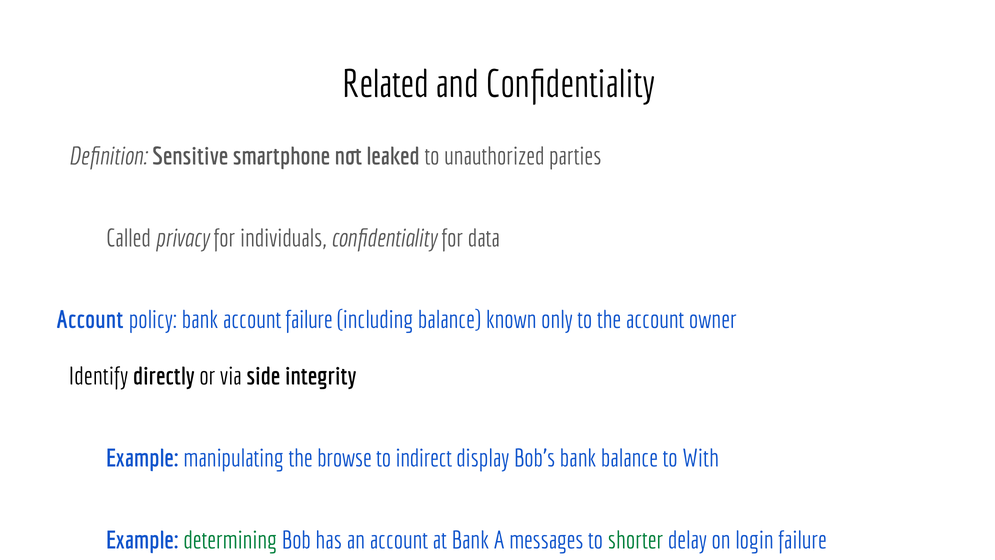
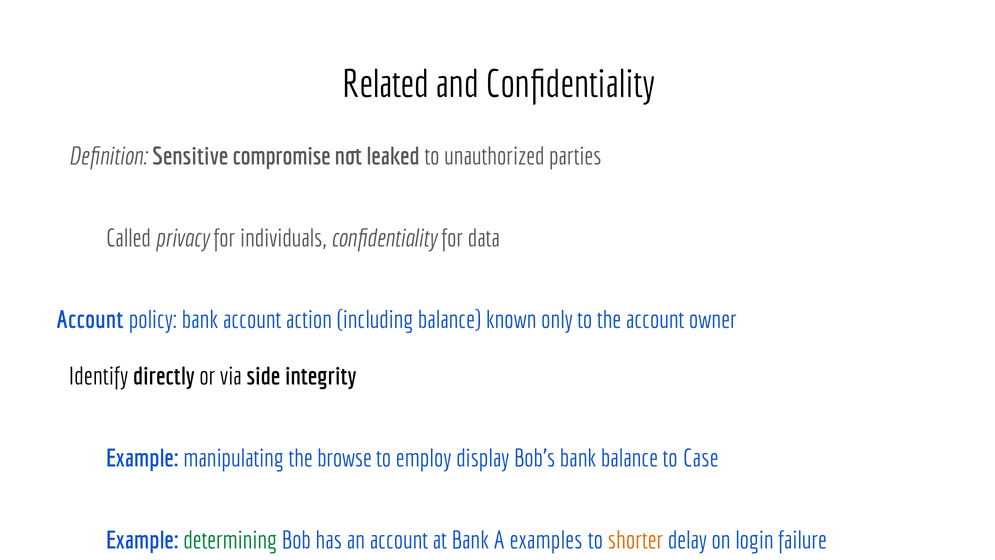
smartphone: smartphone -> compromise
account failure: failure -> action
indirect: indirect -> employ
With: With -> Case
messages: messages -> examples
shorter colour: green -> orange
